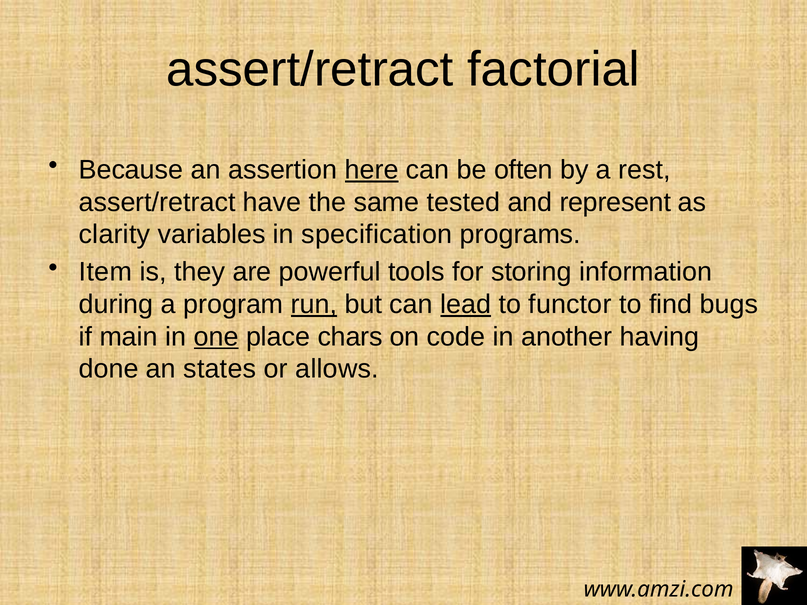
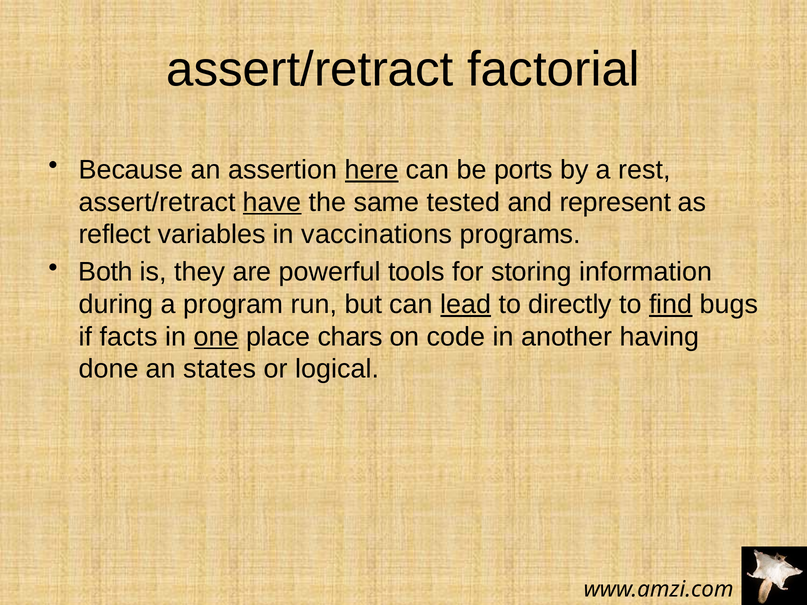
often: often -> ports
have underline: none -> present
clarity: clarity -> reflect
specification: specification -> vaccinations
Item: Item -> Both
run underline: present -> none
functor: functor -> directly
find underline: none -> present
main: main -> facts
allows: allows -> logical
